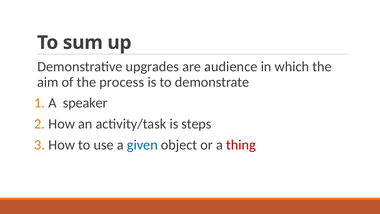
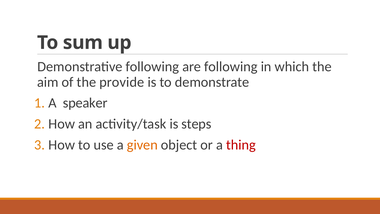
Demonstrative upgrades: upgrades -> following
are audience: audience -> following
process: process -> provide
given colour: blue -> orange
